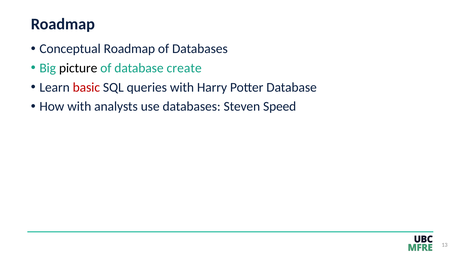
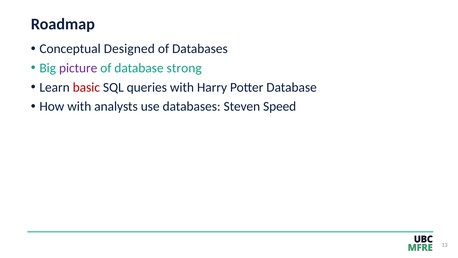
Conceptual Roadmap: Roadmap -> Designed
picture colour: black -> purple
create: create -> strong
